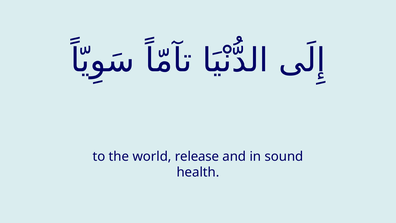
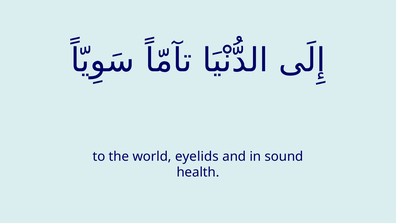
release: release -> eyelids
